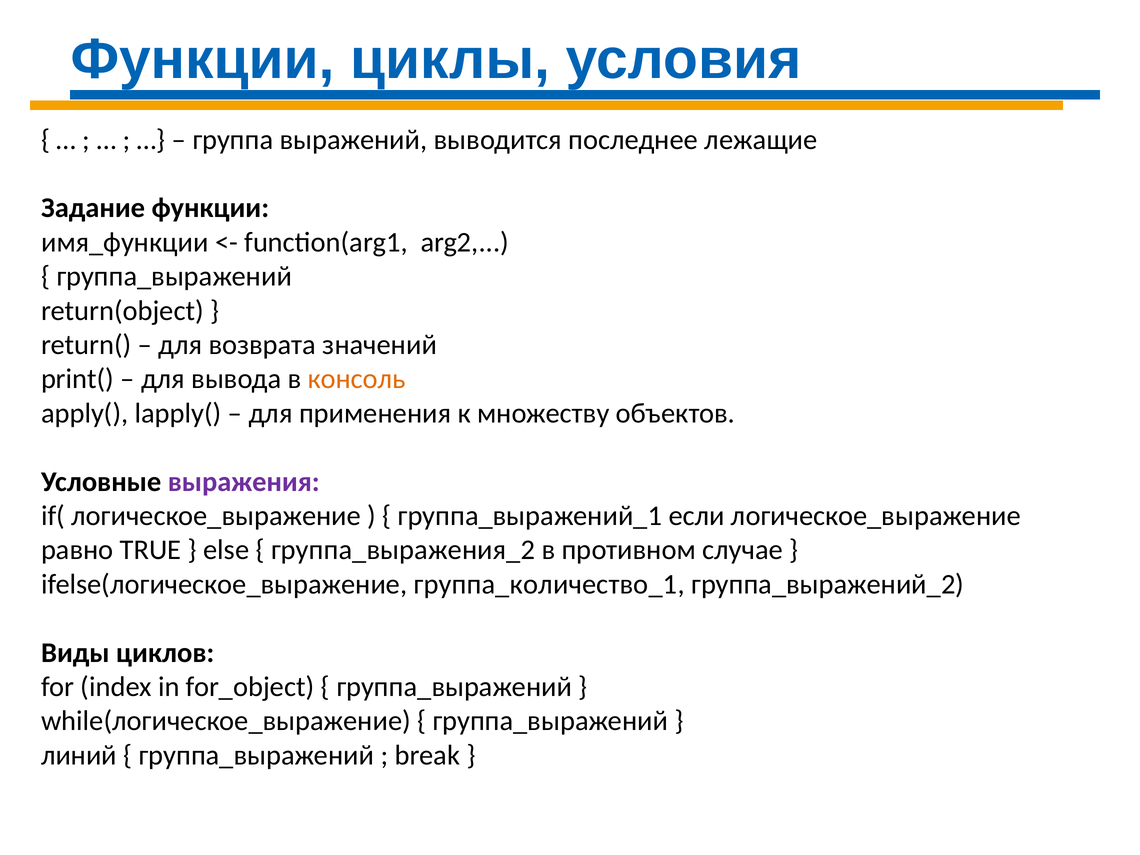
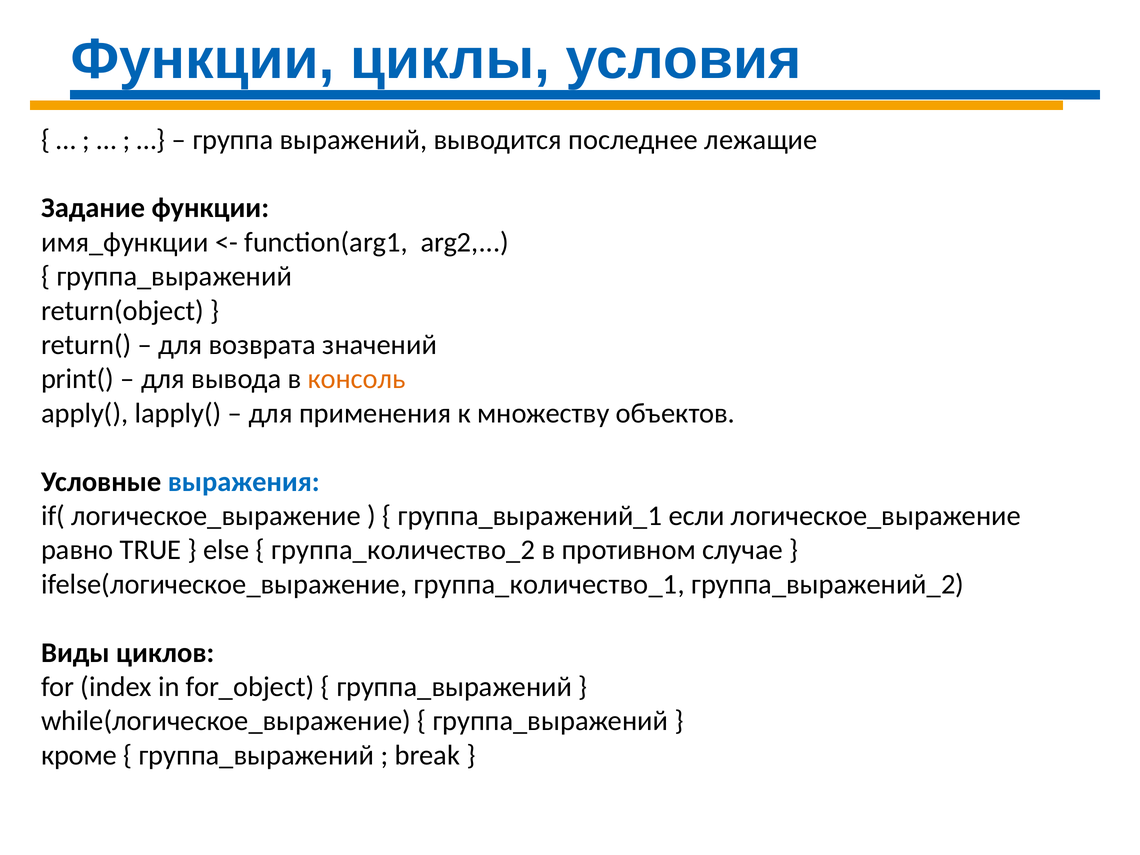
выражения colour: purple -> blue
группа_выражения_2: группа_выражения_2 -> группа_количество_2
линий: линий -> кроме
